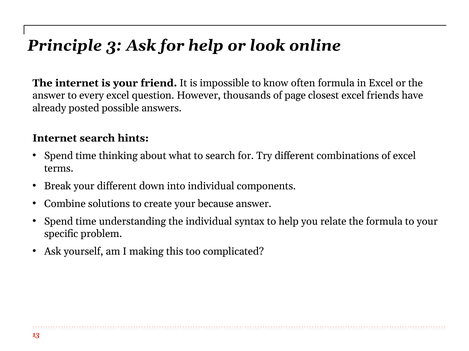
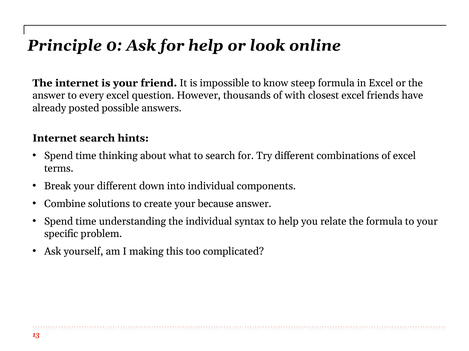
3: 3 -> 0
often: often -> steep
page: page -> with
